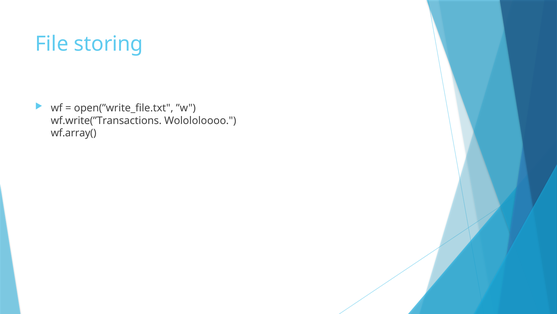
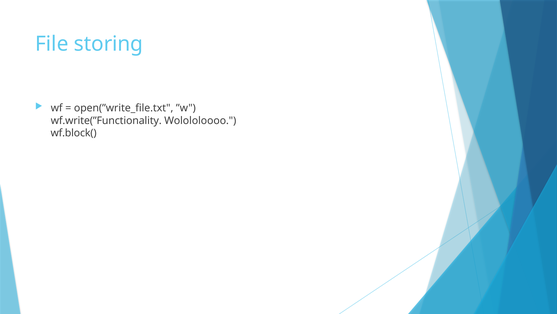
wf.write(”Transactions: wf.write(”Transactions -> wf.write(”Functionality
wf.array(: wf.array( -> wf.block(
